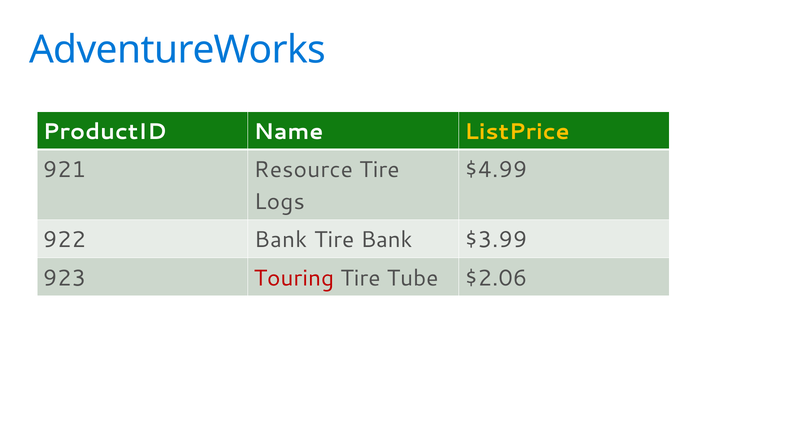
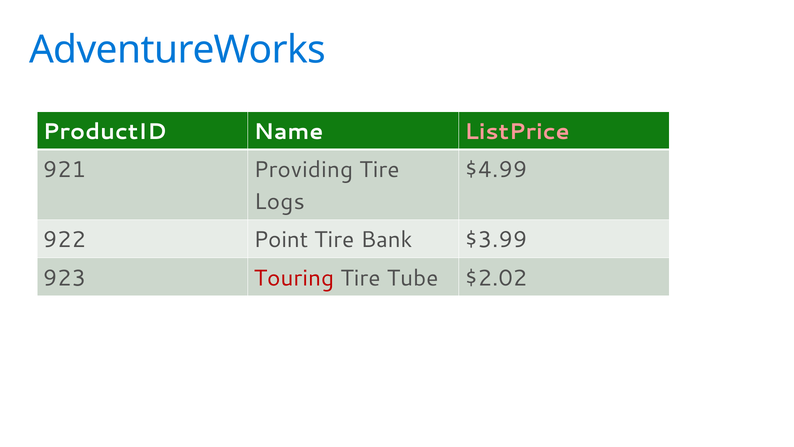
ListPrice colour: yellow -> pink
Resource: Resource -> Providing
922 Bank: Bank -> Point
$2.06: $2.06 -> $2.02
